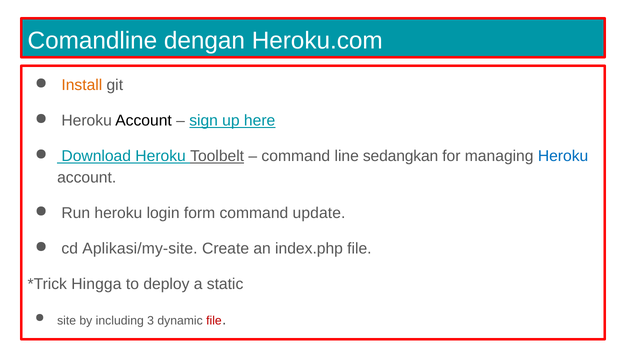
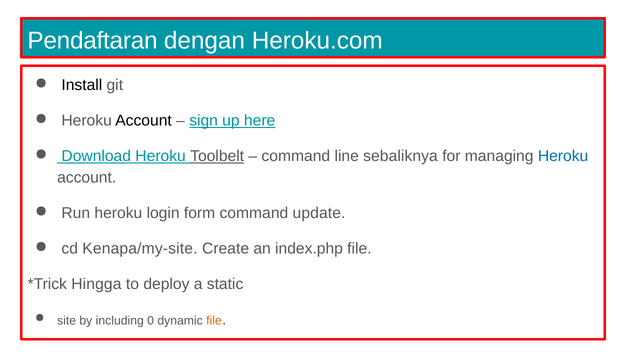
Comandline: Comandline -> Pendaftaran
Install colour: orange -> black
sedangkan: sedangkan -> sebaliknya
Aplikasi/my-site: Aplikasi/my-site -> Kenapa/my-site
3: 3 -> 0
file at (214, 321) colour: red -> orange
